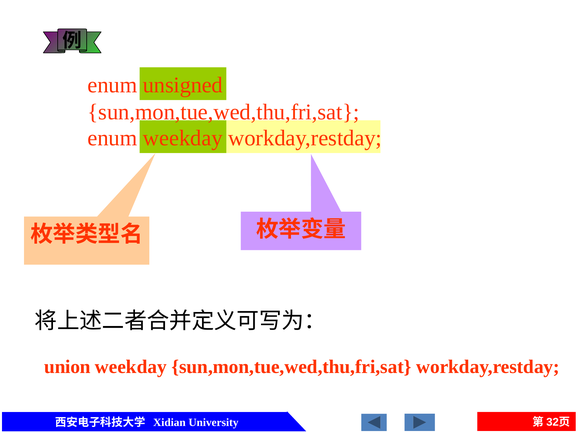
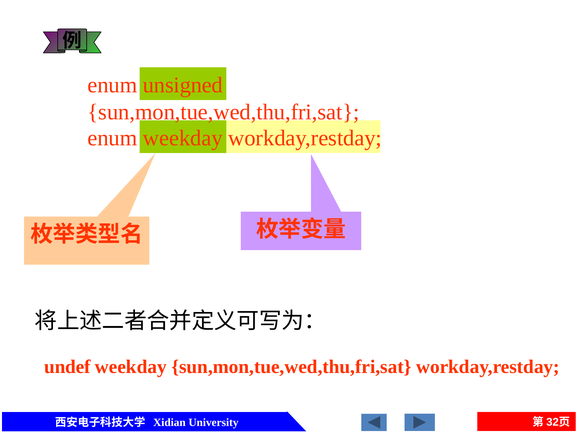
union: union -> undef
